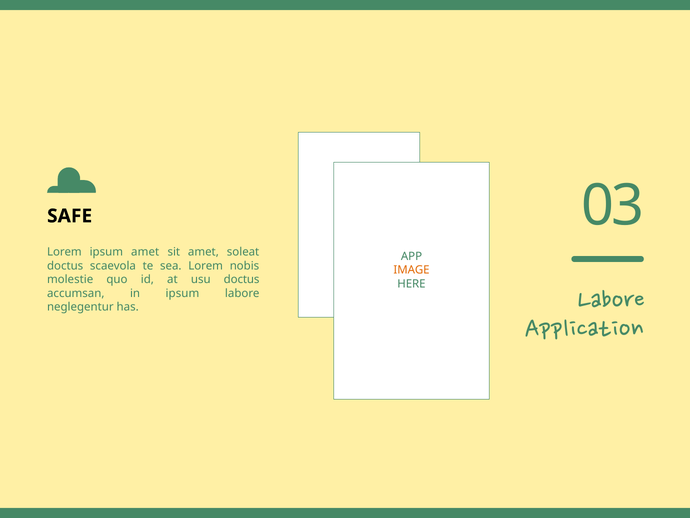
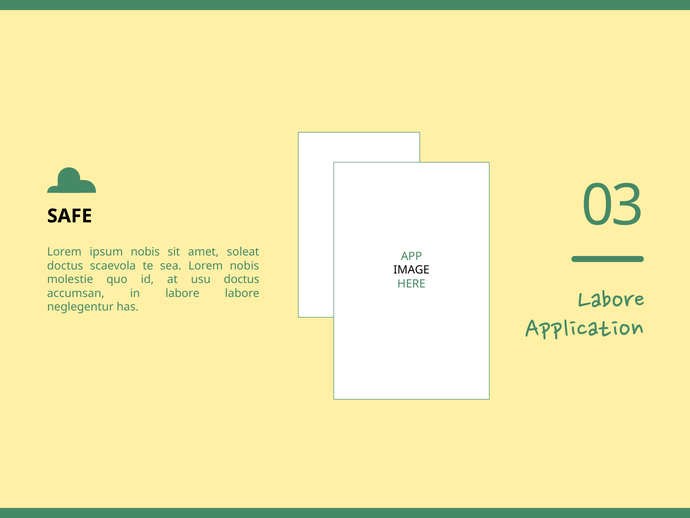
ipsum amet: amet -> nobis
IMAGE at (412, 270) colour: orange -> black
in ipsum: ipsum -> labore
